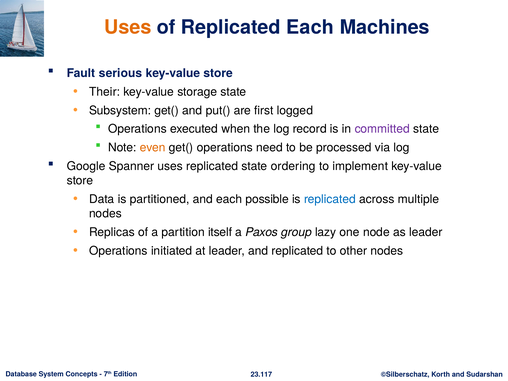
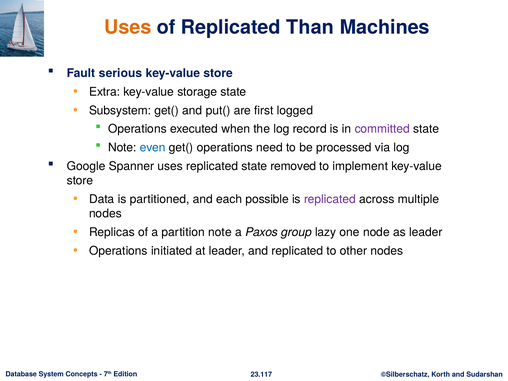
Replicated Each: Each -> Than
Their: Their -> Extra
even colour: orange -> blue
ordering: ordering -> removed
replicated at (330, 199) colour: blue -> purple
partition itself: itself -> note
